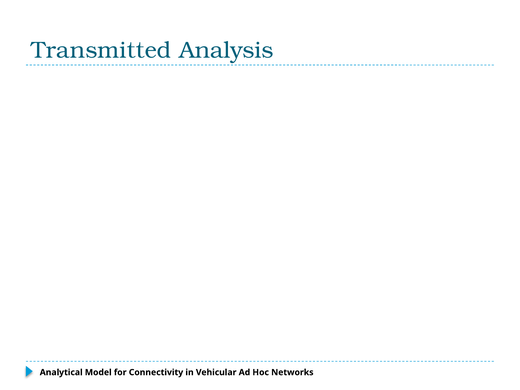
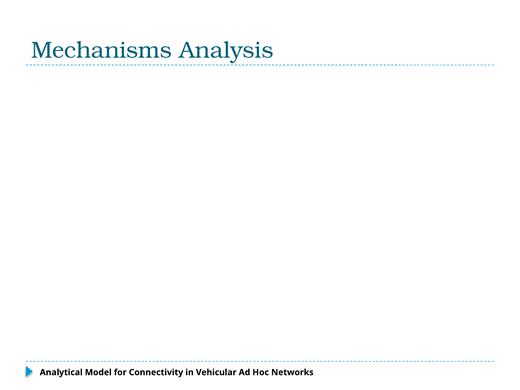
Transmitted: Transmitted -> Mechanisms
